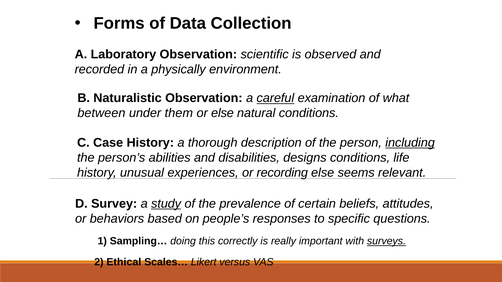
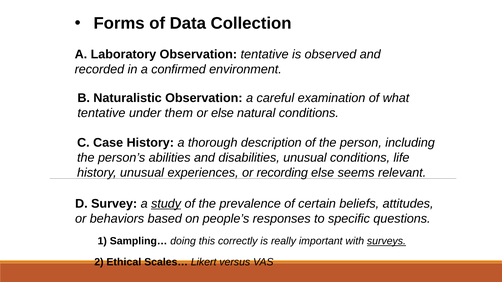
Observation scientific: scientific -> tentative
physically: physically -> confirmed
careful underline: present -> none
between at (101, 113): between -> tentative
including underline: present -> none
disabilities designs: designs -> unusual
